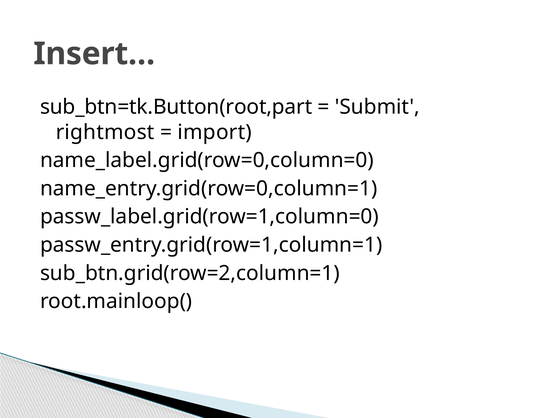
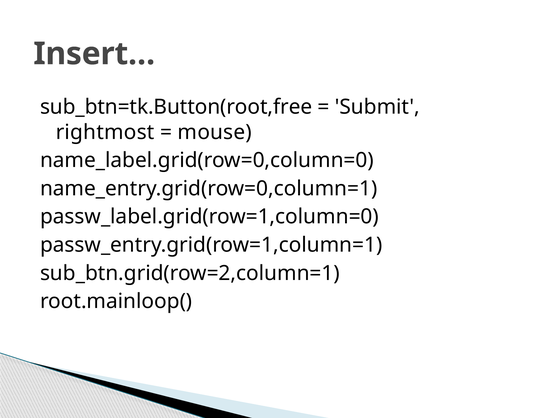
sub_btn=tk.Button(root,part: sub_btn=tk.Button(root,part -> sub_btn=tk.Button(root,free
import: import -> mouse
